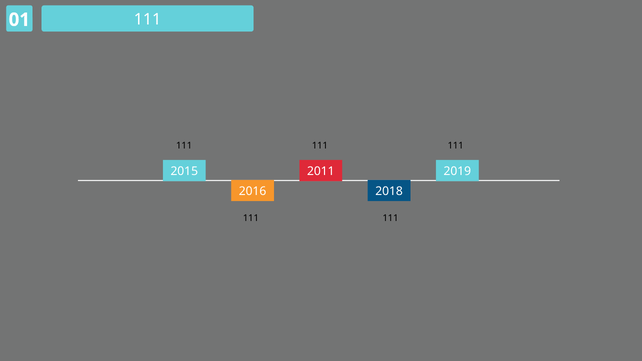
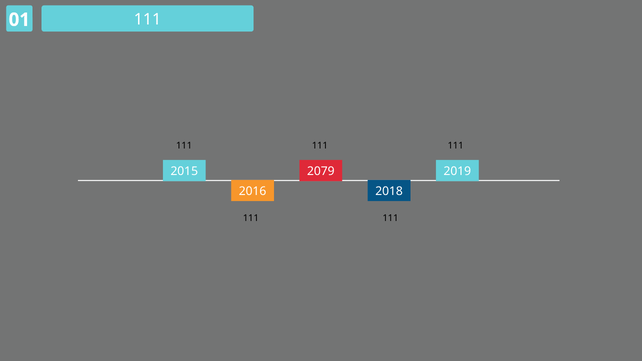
2011: 2011 -> 2079
